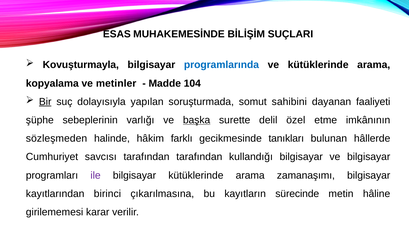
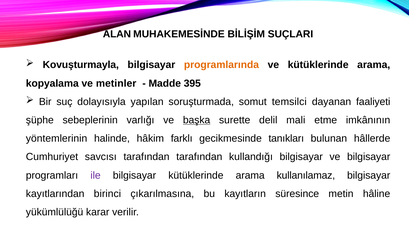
ESAS: ESAS -> ALAN
programlarında colour: blue -> orange
104: 104 -> 395
Bir underline: present -> none
sahibini: sahibini -> temsilci
özel: özel -> mali
sözleşmeden: sözleşmeden -> yöntemlerinin
zamanaşımı: zamanaşımı -> kullanılamaz
sürecinde: sürecinde -> süresince
girilememesi: girilememesi -> yükümlülüğü
